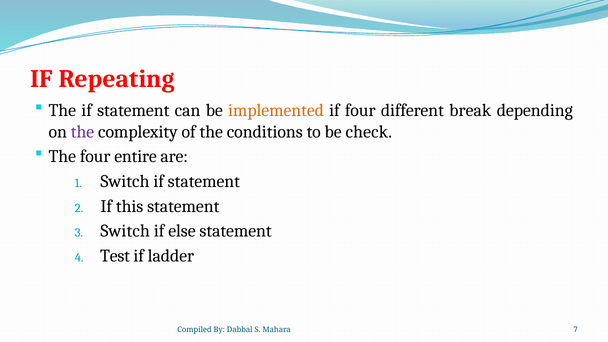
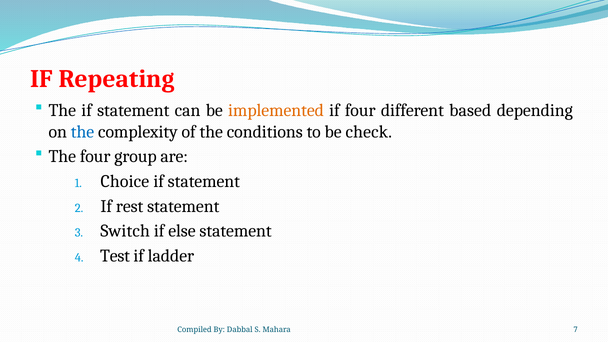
break: break -> based
the at (83, 132) colour: purple -> blue
entire: entire -> group
Switch at (125, 181): Switch -> Choice
this: this -> rest
